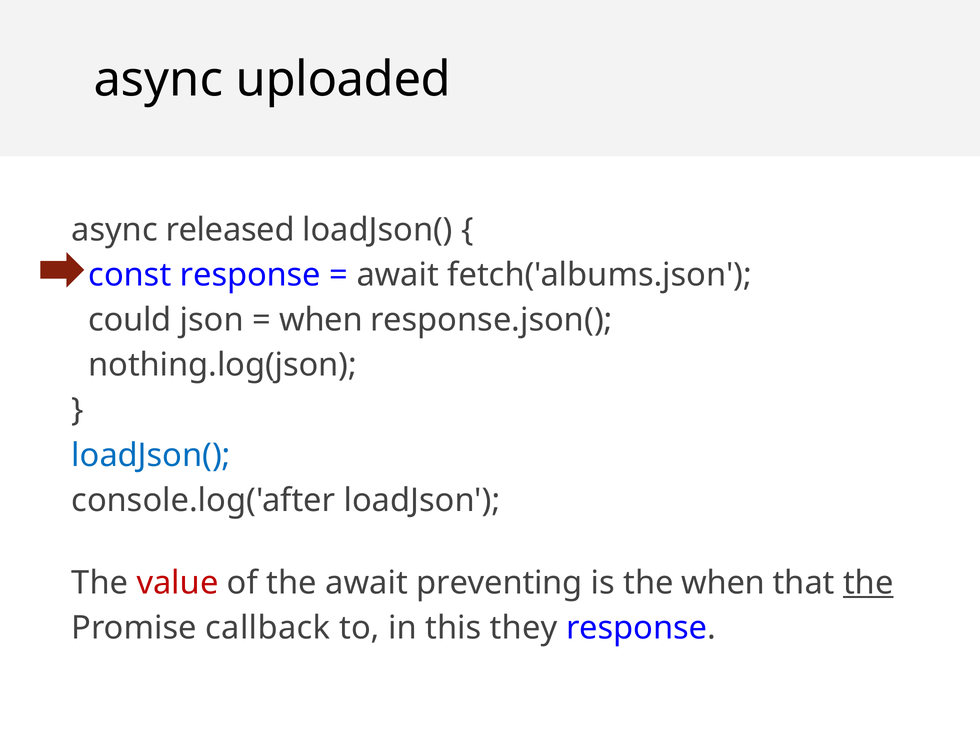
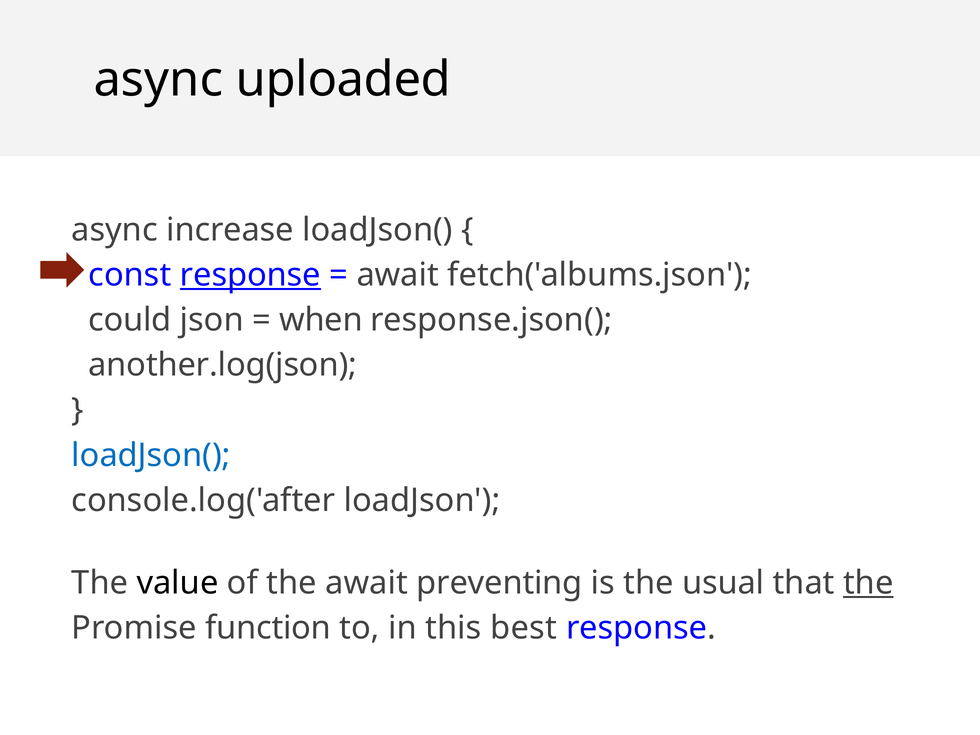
released: released -> increase
response at (250, 275) underline: none -> present
nothing.log(json: nothing.log(json -> another.log(json
value colour: red -> black
the when: when -> usual
callback: callback -> function
they: they -> best
